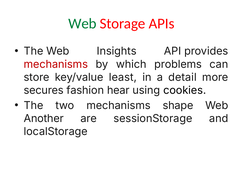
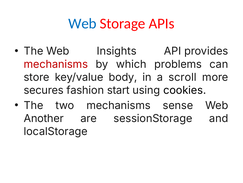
Web at (82, 24) colour: green -> blue
least: least -> body
detail: detail -> scroll
hear: hear -> start
shape: shape -> sense
